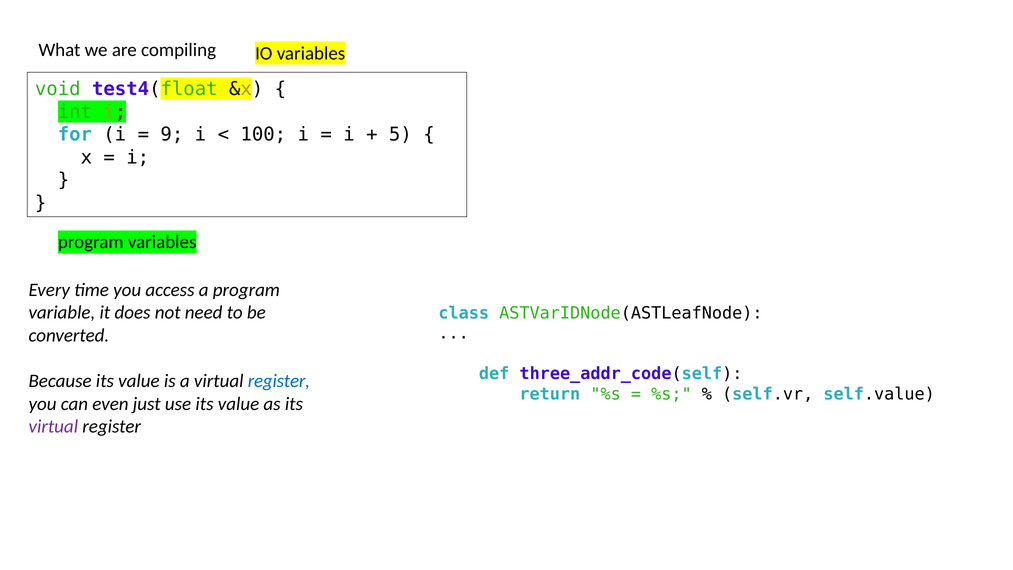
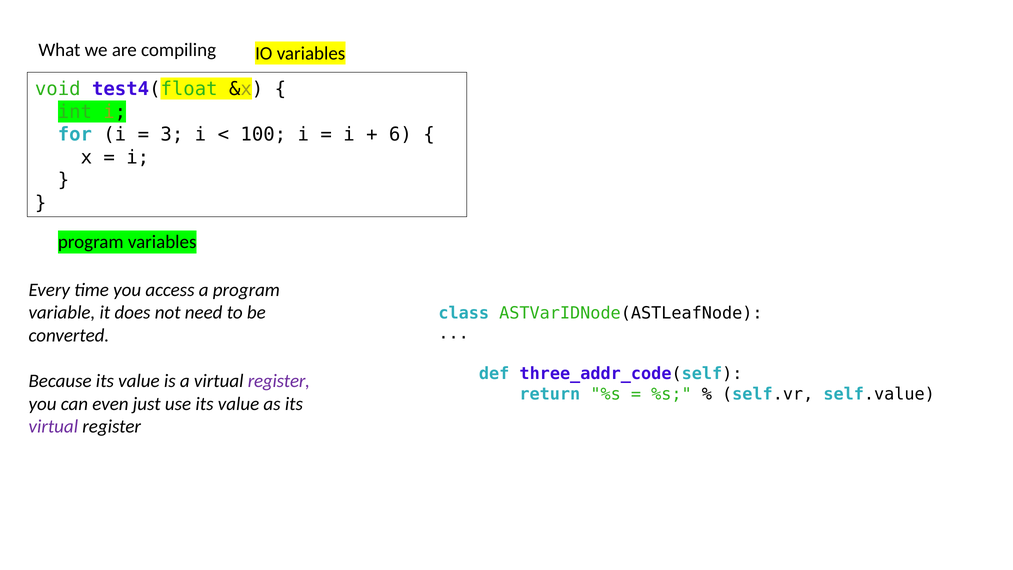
9: 9 -> 3
5: 5 -> 6
register at (279, 381) colour: blue -> purple
